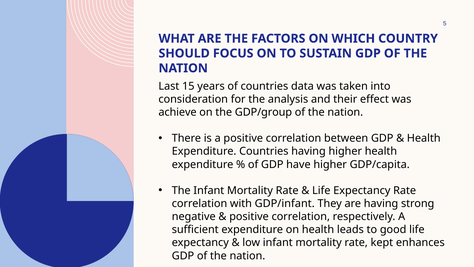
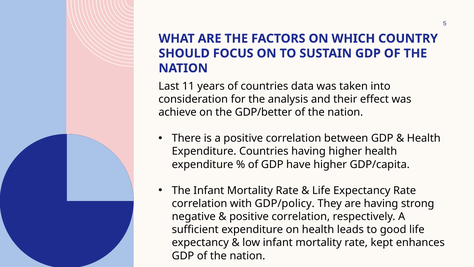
15: 15 -> 11
GDP/group: GDP/group -> GDP/better
GDP/infant: GDP/infant -> GDP/policy
